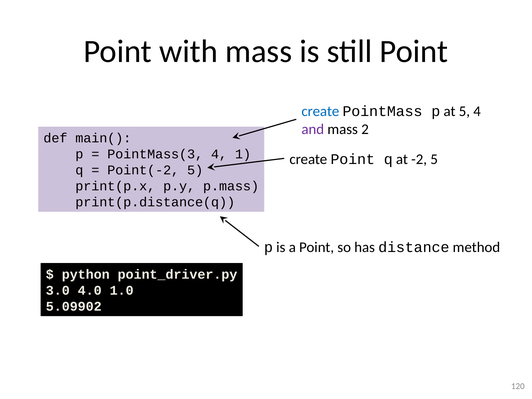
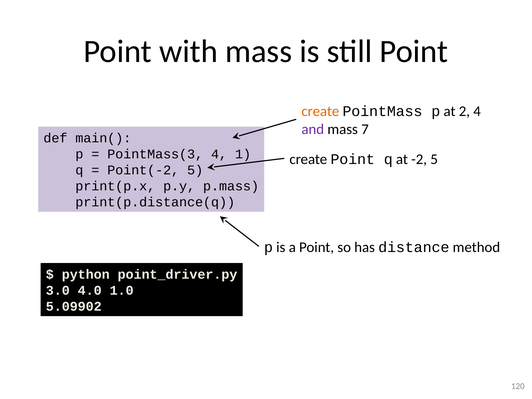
create at (320, 111) colour: blue -> orange
at 5: 5 -> 2
2: 2 -> 7
